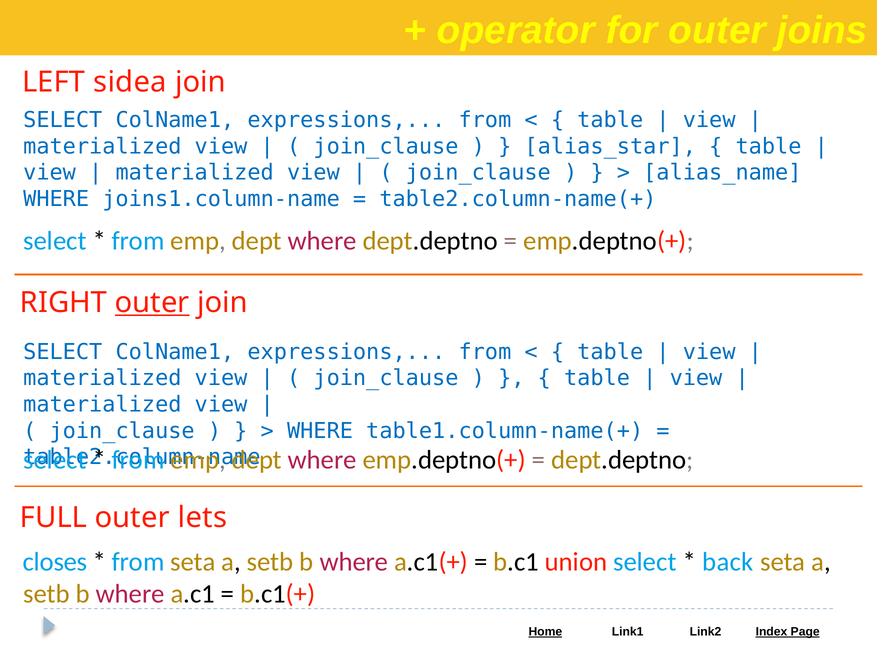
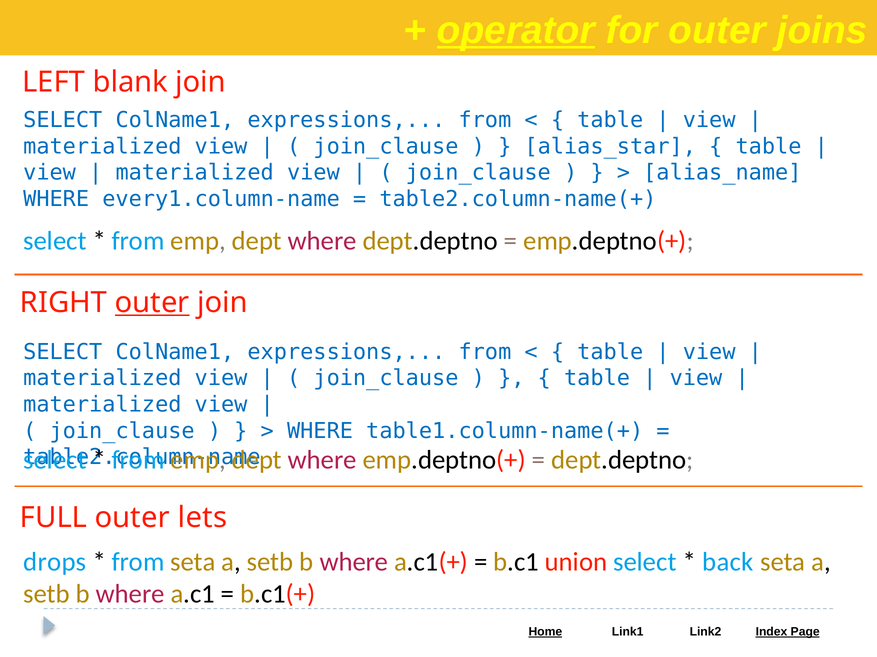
operator underline: none -> present
sidea: sidea -> blank
joins1.column-name: joins1.column-name -> every1.column-name
closes: closes -> drops
